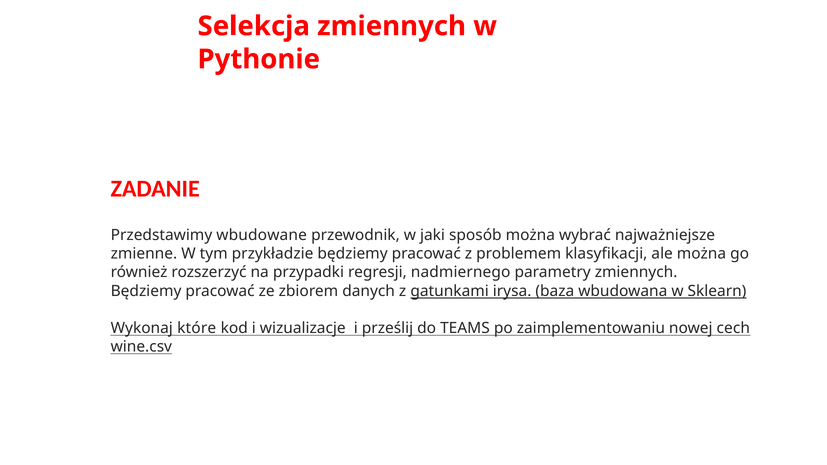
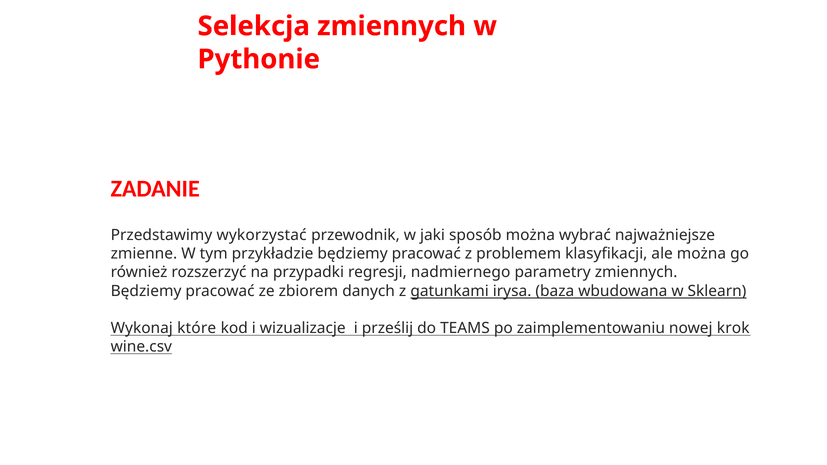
wbudowane: wbudowane -> wykorzystać
cech: cech -> krok
